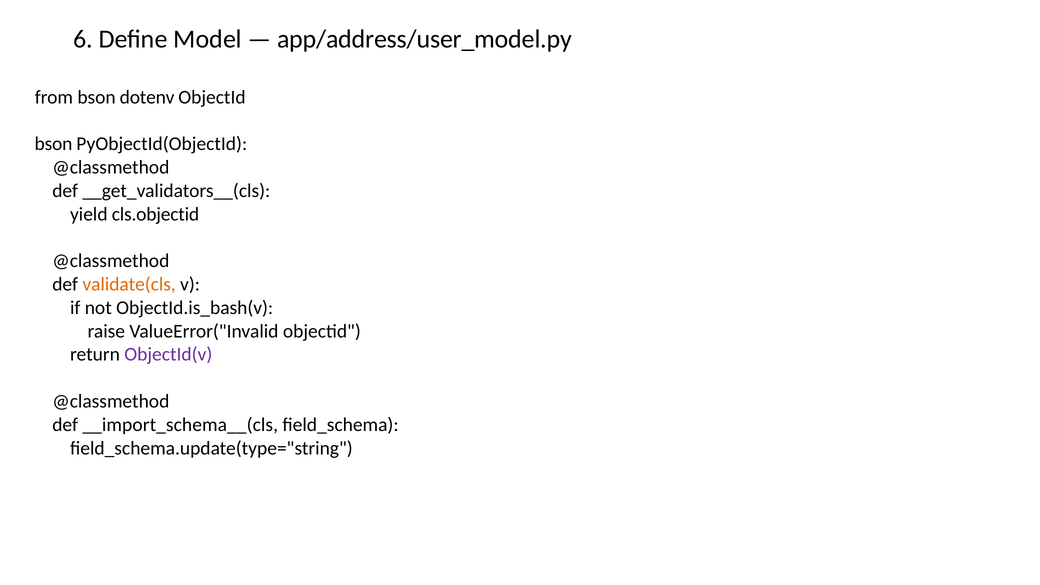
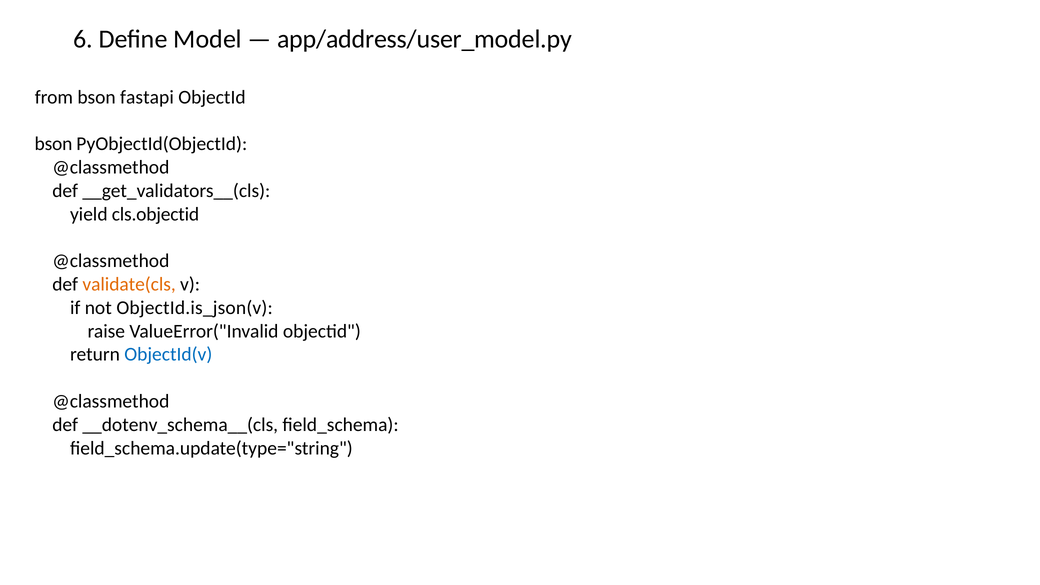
dotenv: dotenv -> fastapi
ObjectId.is_bash(v: ObjectId.is_bash(v -> ObjectId.is_json(v
ObjectId(v colour: purple -> blue
__import_schema__(cls: __import_schema__(cls -> __dotenv_schema__(cls
